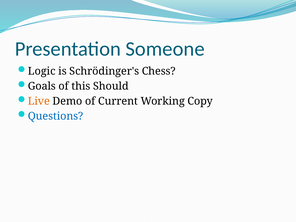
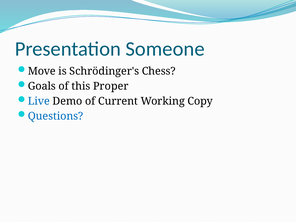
Logic: Logic -> Move
Should: Should -> Proper
Live colour: orange -> blue
